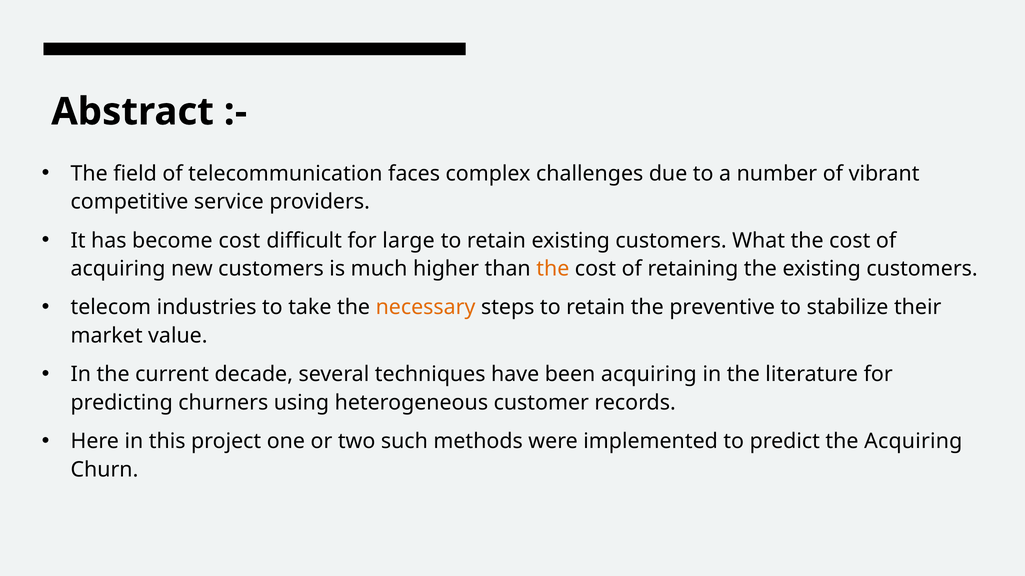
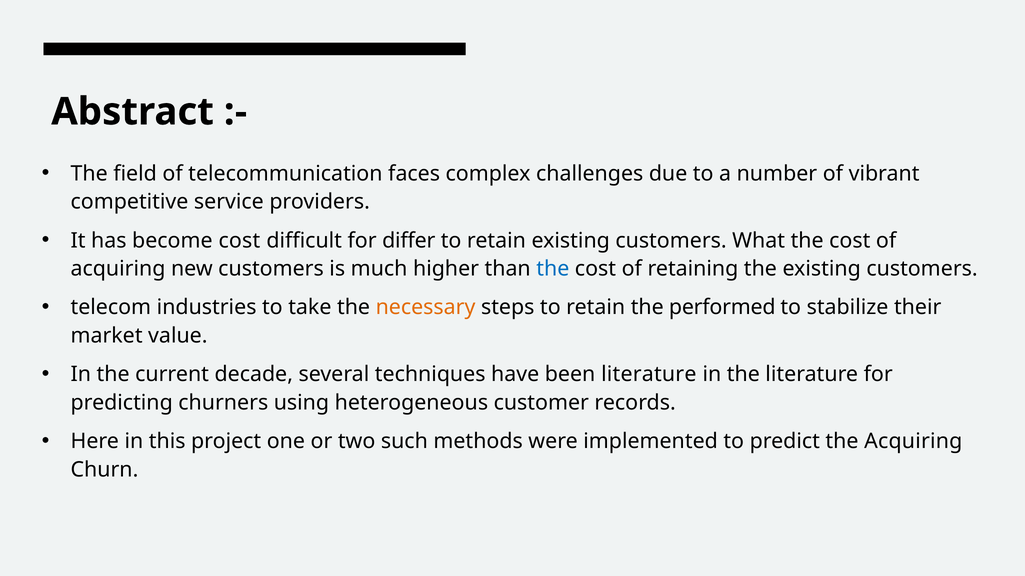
large: large -> differ
the at (553, 269) colour: orange -> blue
preventive: preventive -> performed
been acquiring: acquiring -> literature
